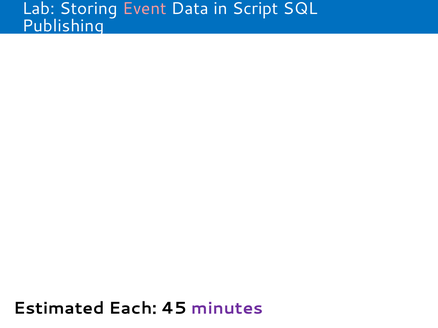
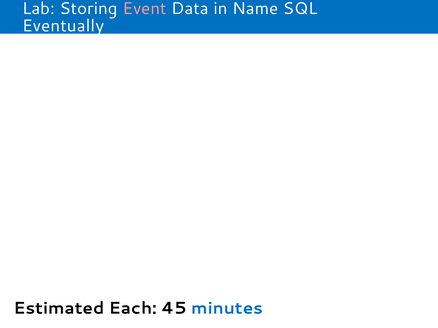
Script: Script -> Name
Publishing: Publishing -> Eventually
minutes colour: purple -> blue
